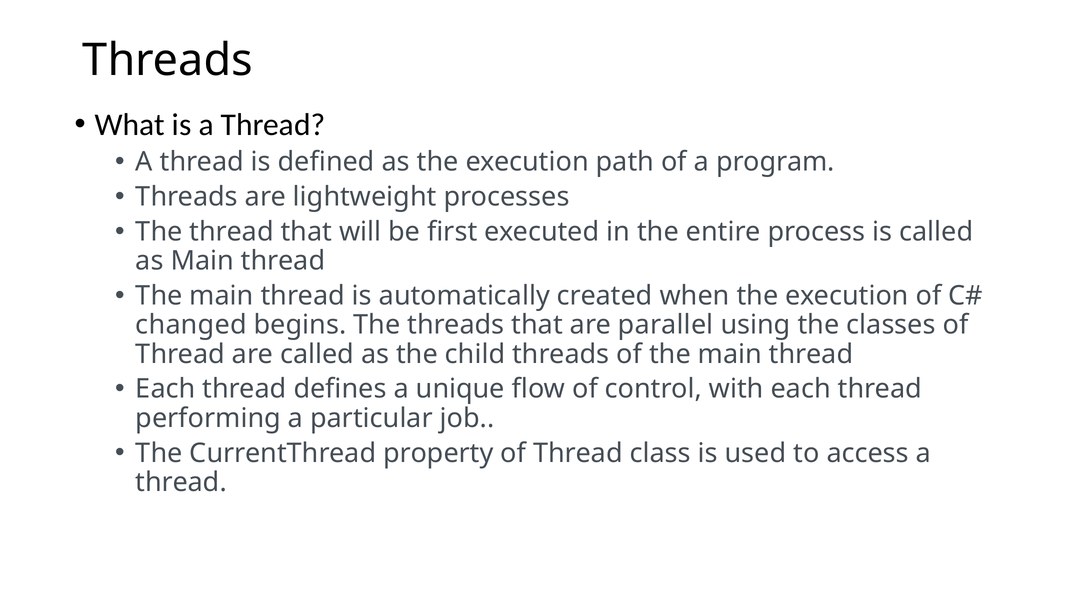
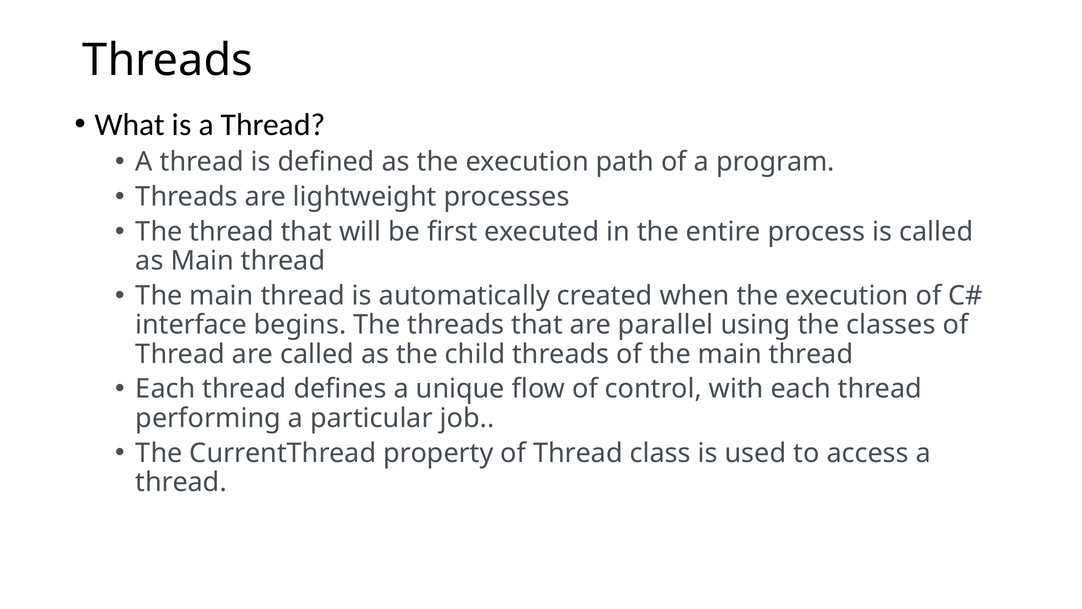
changed: changed -> interface
